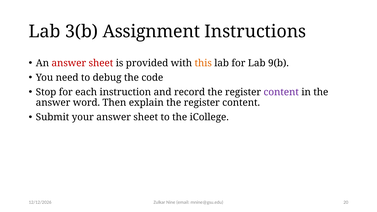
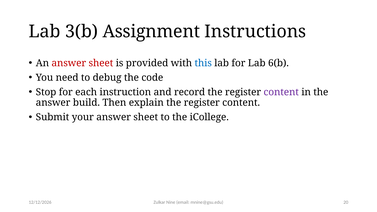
this colour: orange -> blue
9(b: 9(b -> 6(b
word: word -> build
